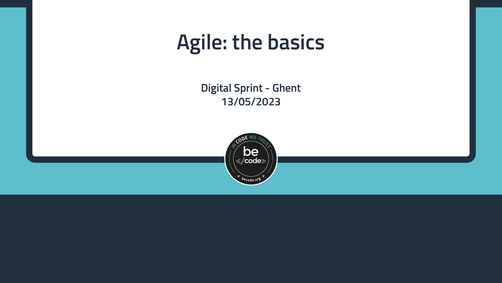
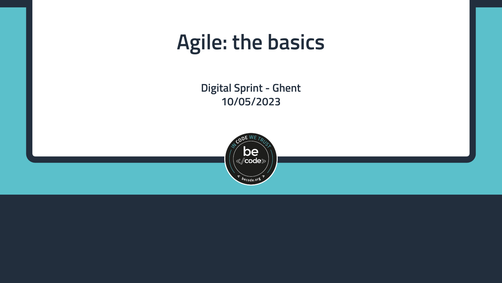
13/05/2023: 13/05/2023 -> 10/05/2023
